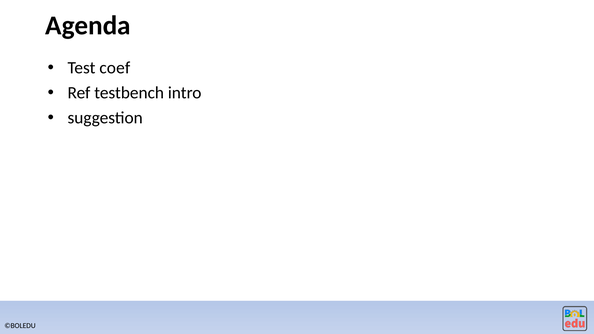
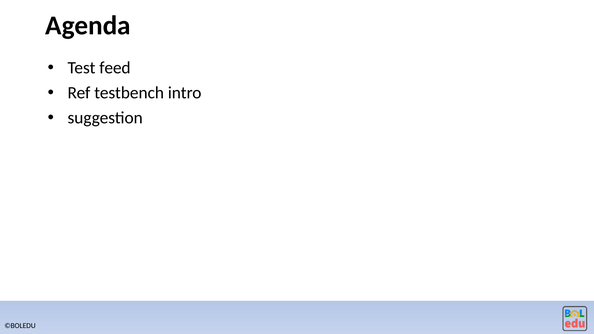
coef: coef -> feed
